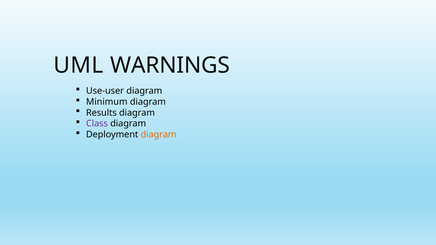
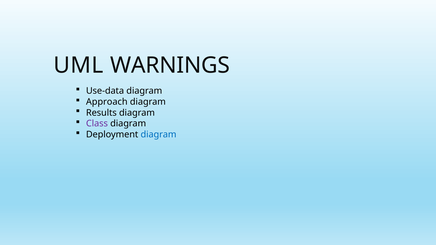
Use-user: Use-user -> Use-data
Minimum: Minimum -> Approach
diagram at (159, 135) colour: orange -> blue
